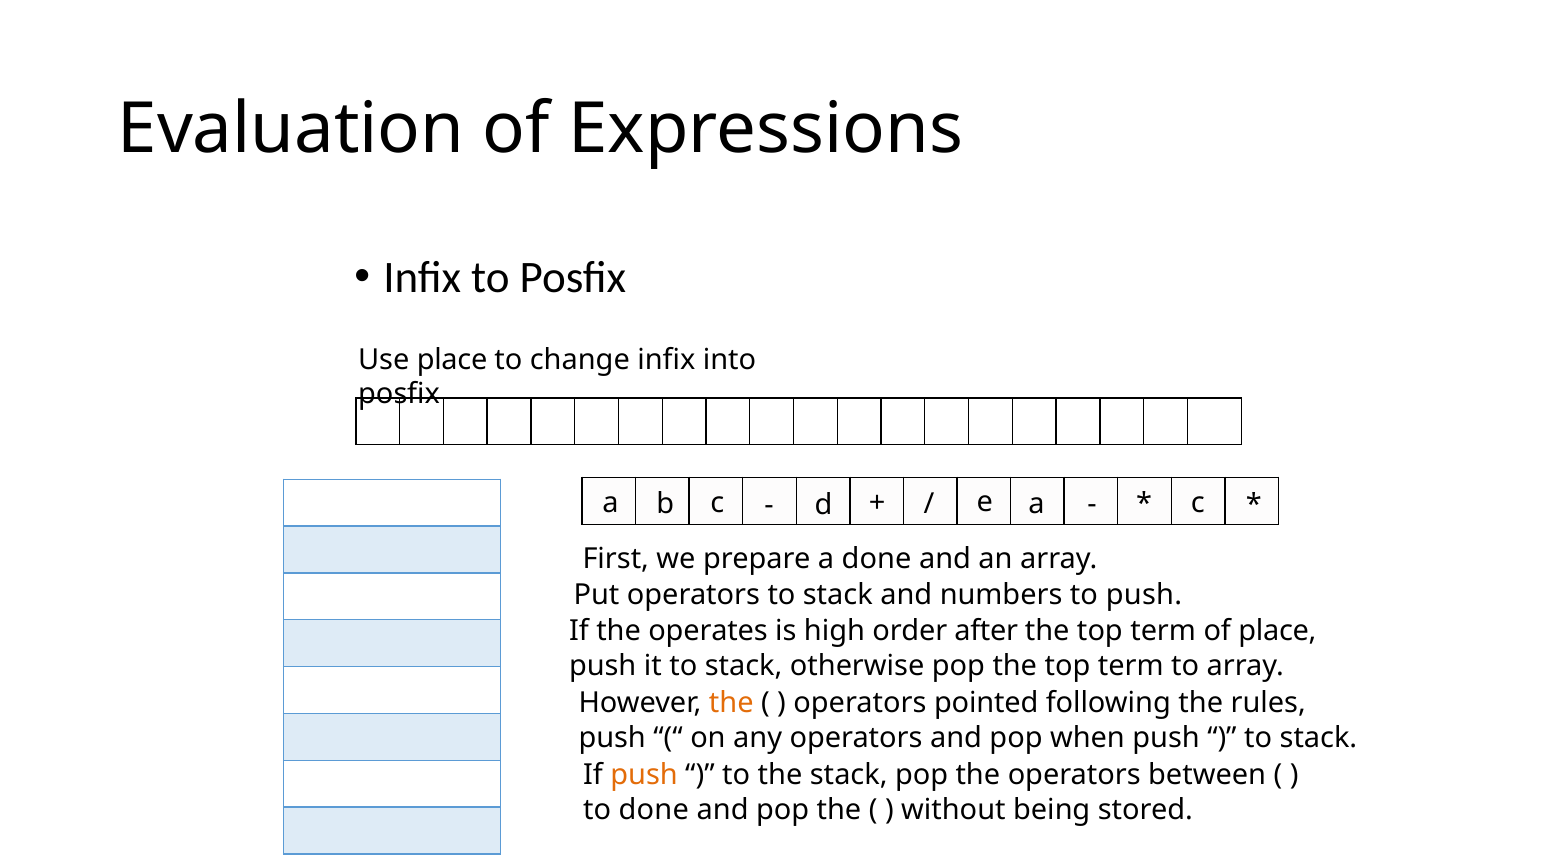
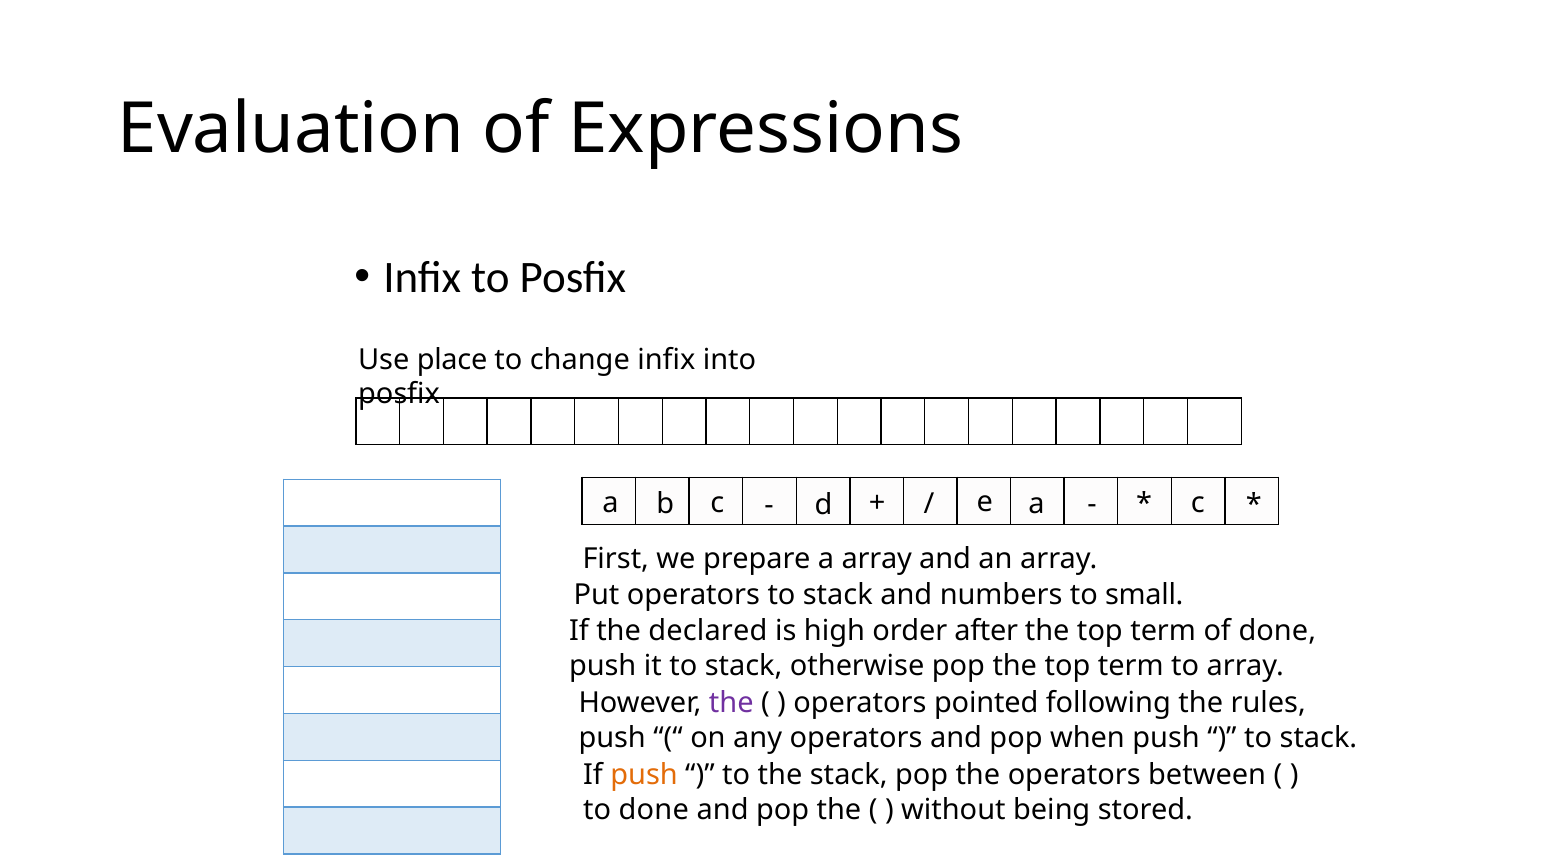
a done: done -> array
to push: push -> small
operates: operates -> declared
of place: place -> done
the at (731, 704) colour: orange -> purple
